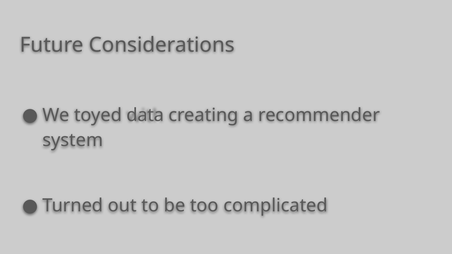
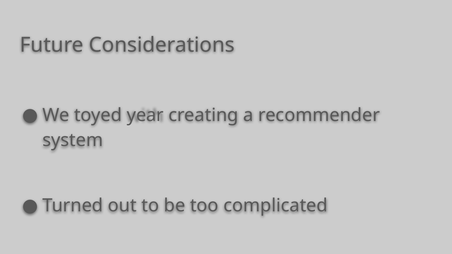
data: data -> year
